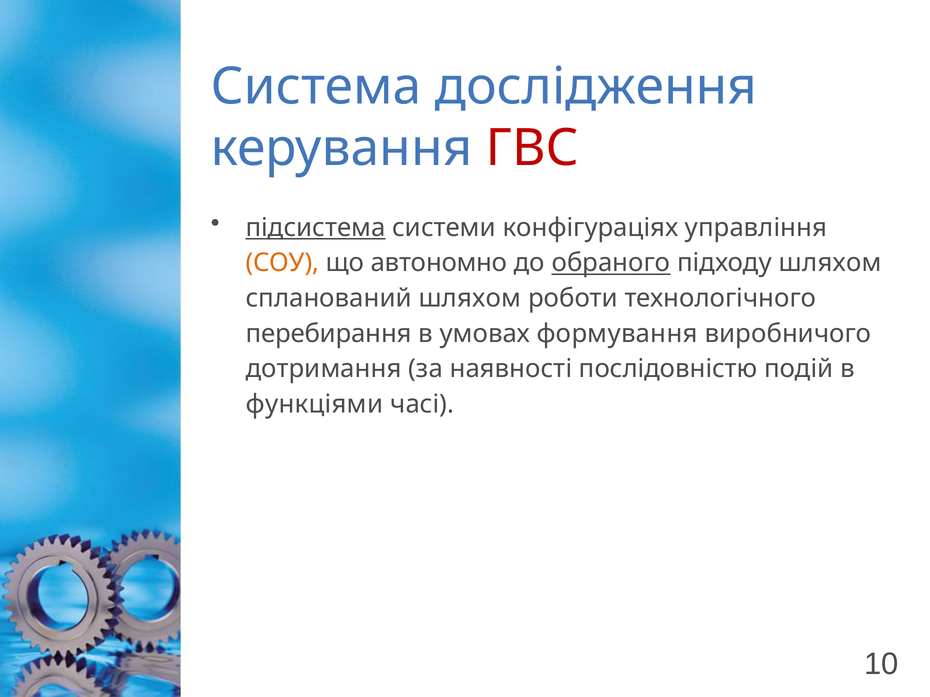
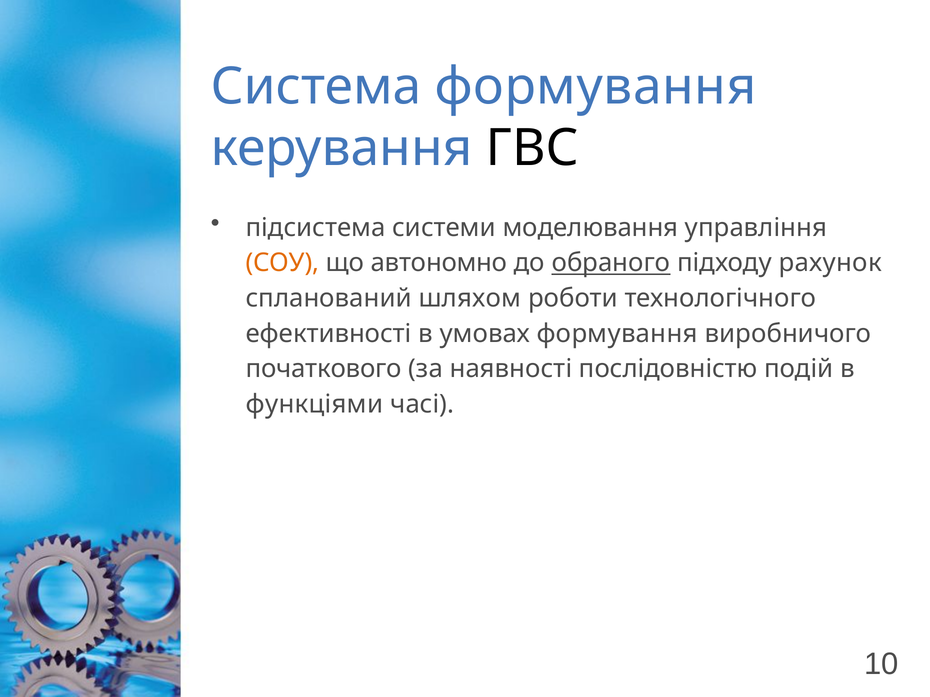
Система дослідження: дослідження -> формування
ГВС colour: red -> black
підсистема underline: present -> none
конфігураціях: конфігураціях -> моделювання
підходу шляхом: шляхом -> рахунок
перебирання: перебирання -> ефективності
дотримання: дотримання -> початкового
